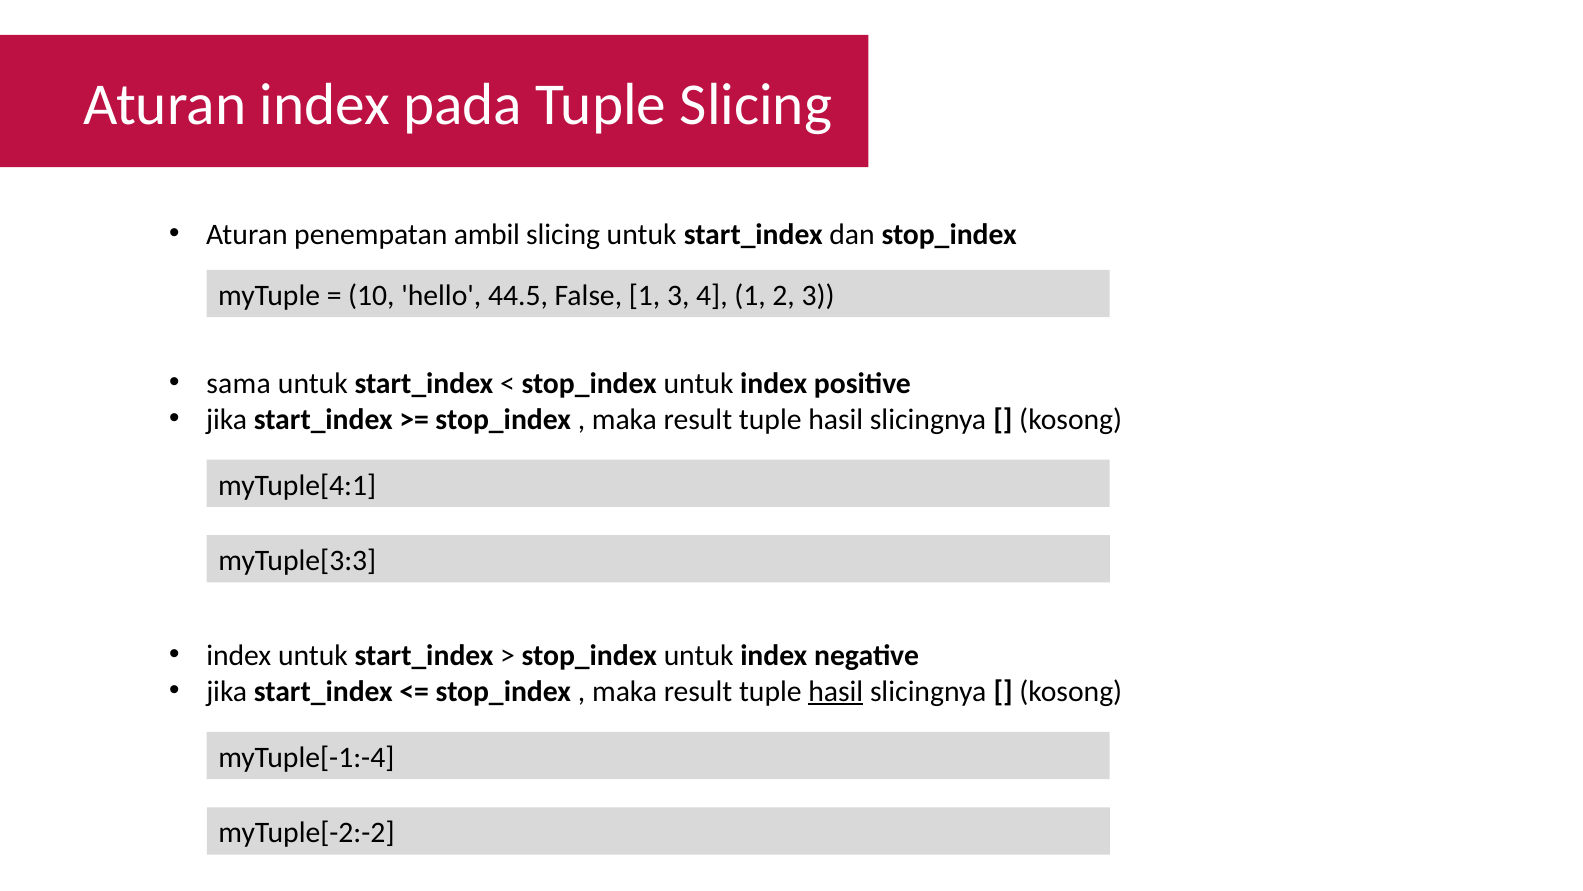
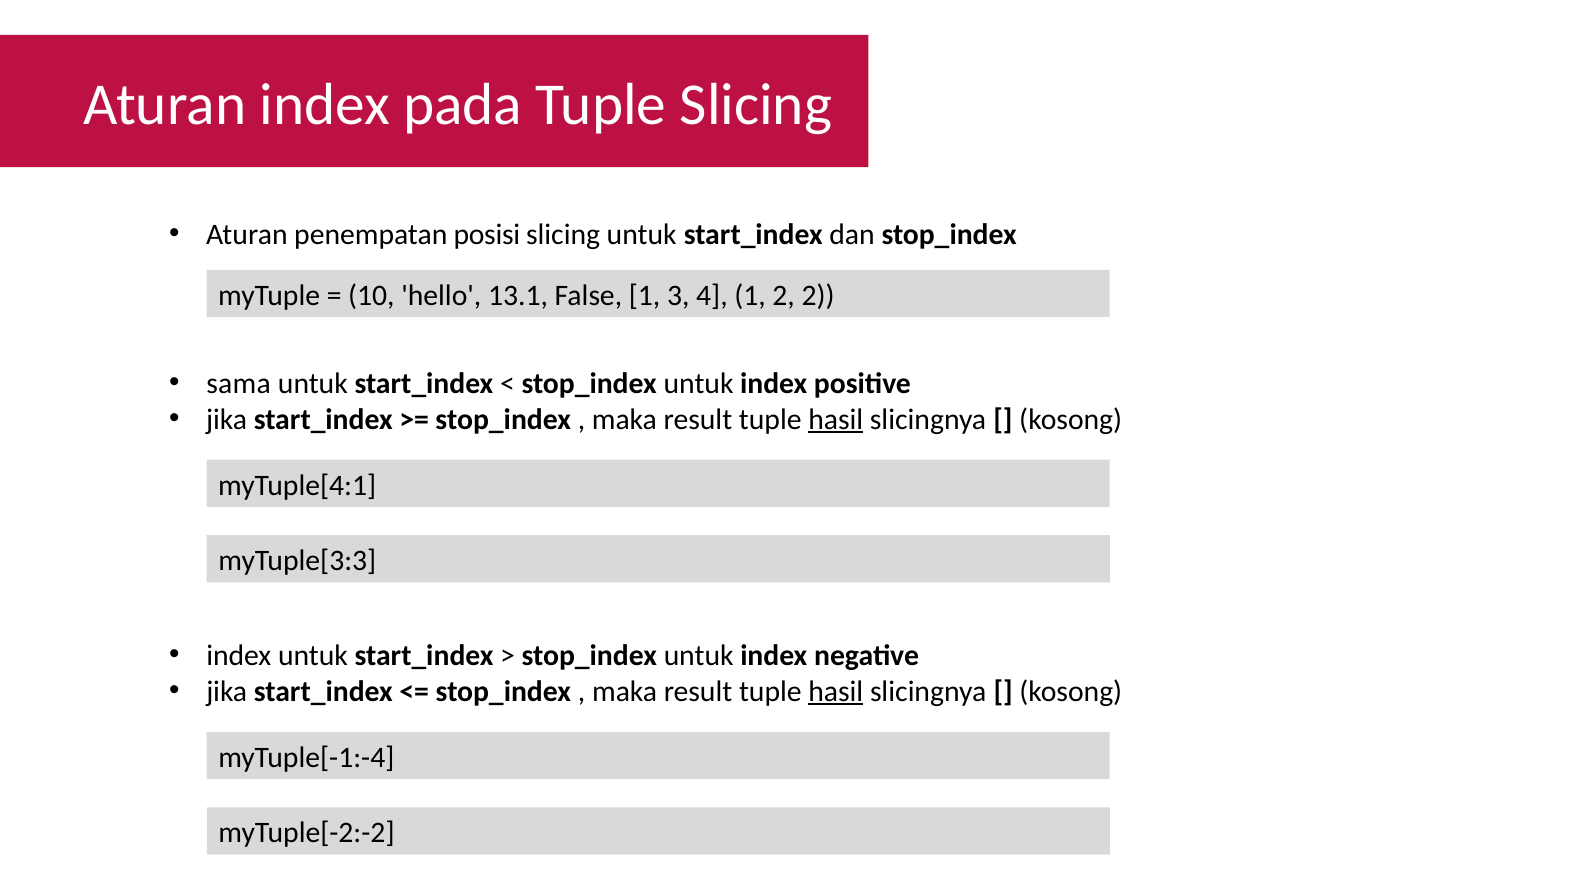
ambil: ambil -> posisi
44.5: 44.5 -> 13.1
2 3: 3 -> 2
hasil at (836, 419) underline: none -> present
